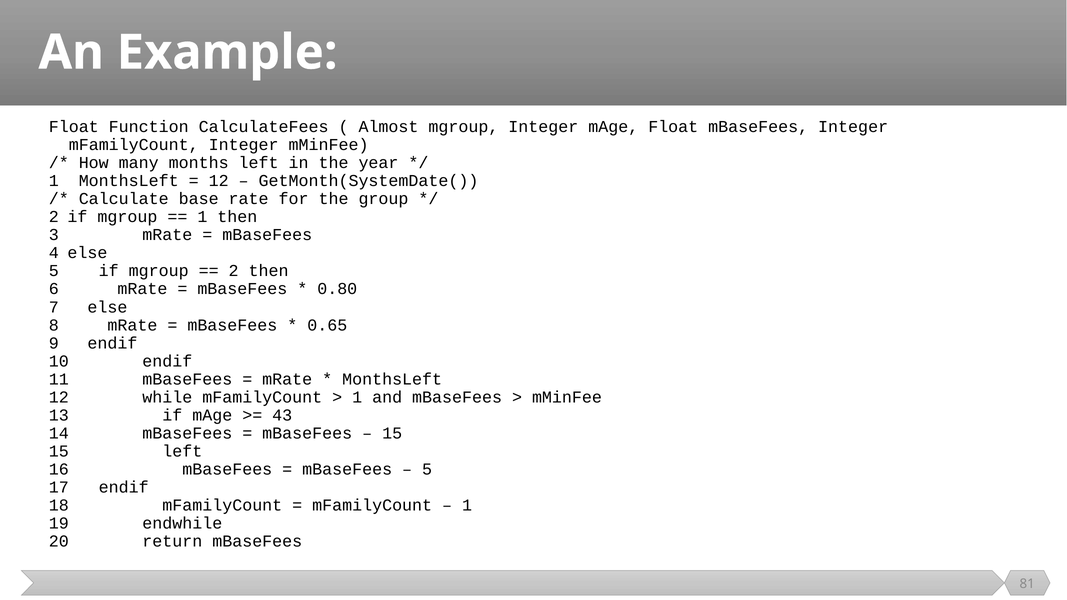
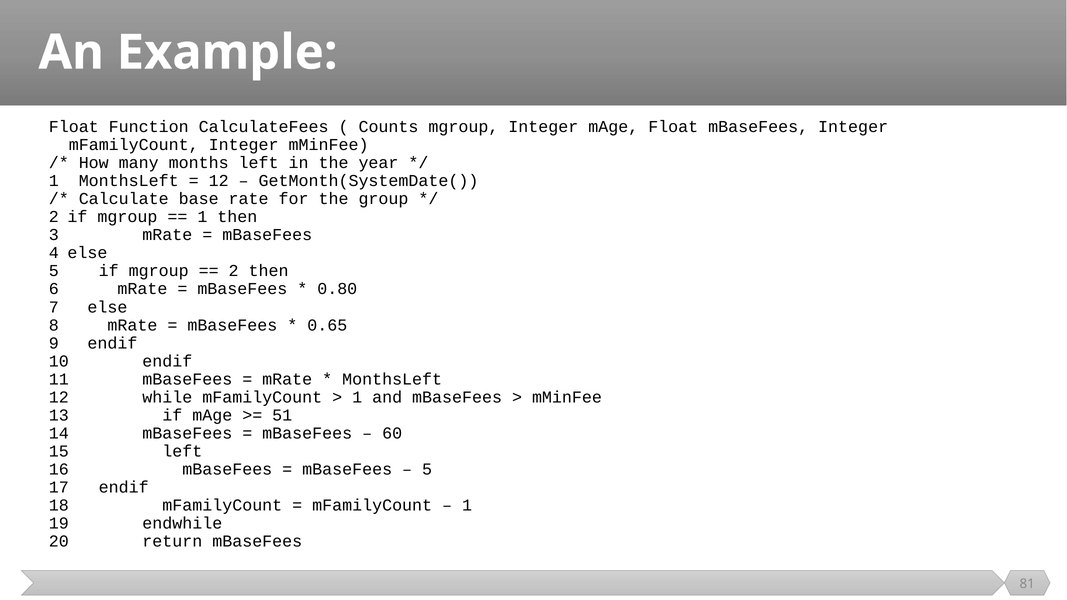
Almost: Almost -> Counts
43: 43 -> 51
15 at (392, 433): 15 -> 60
